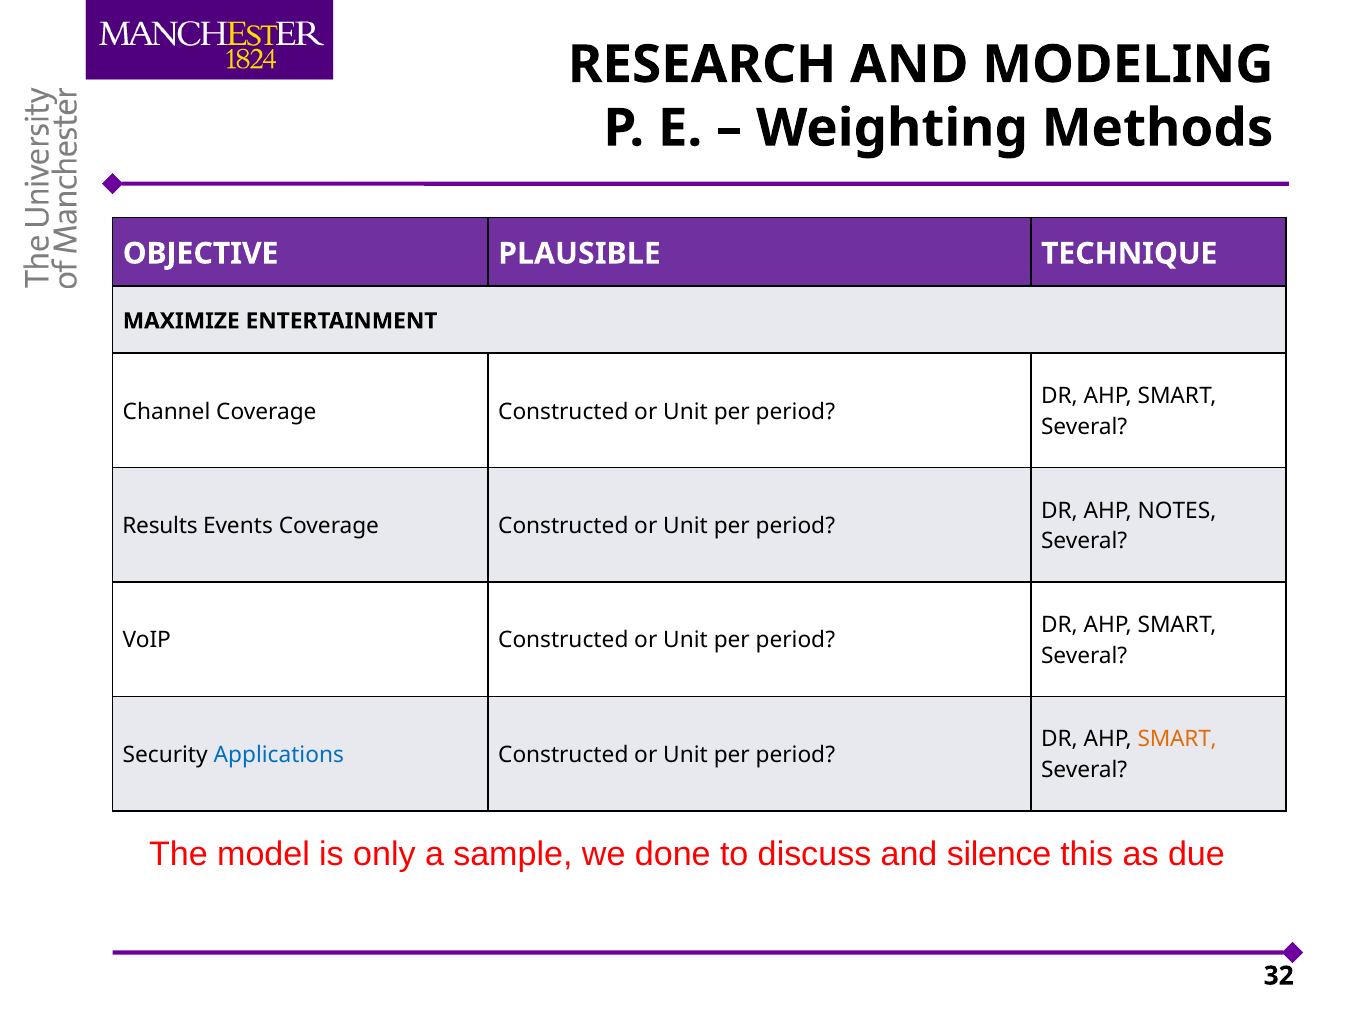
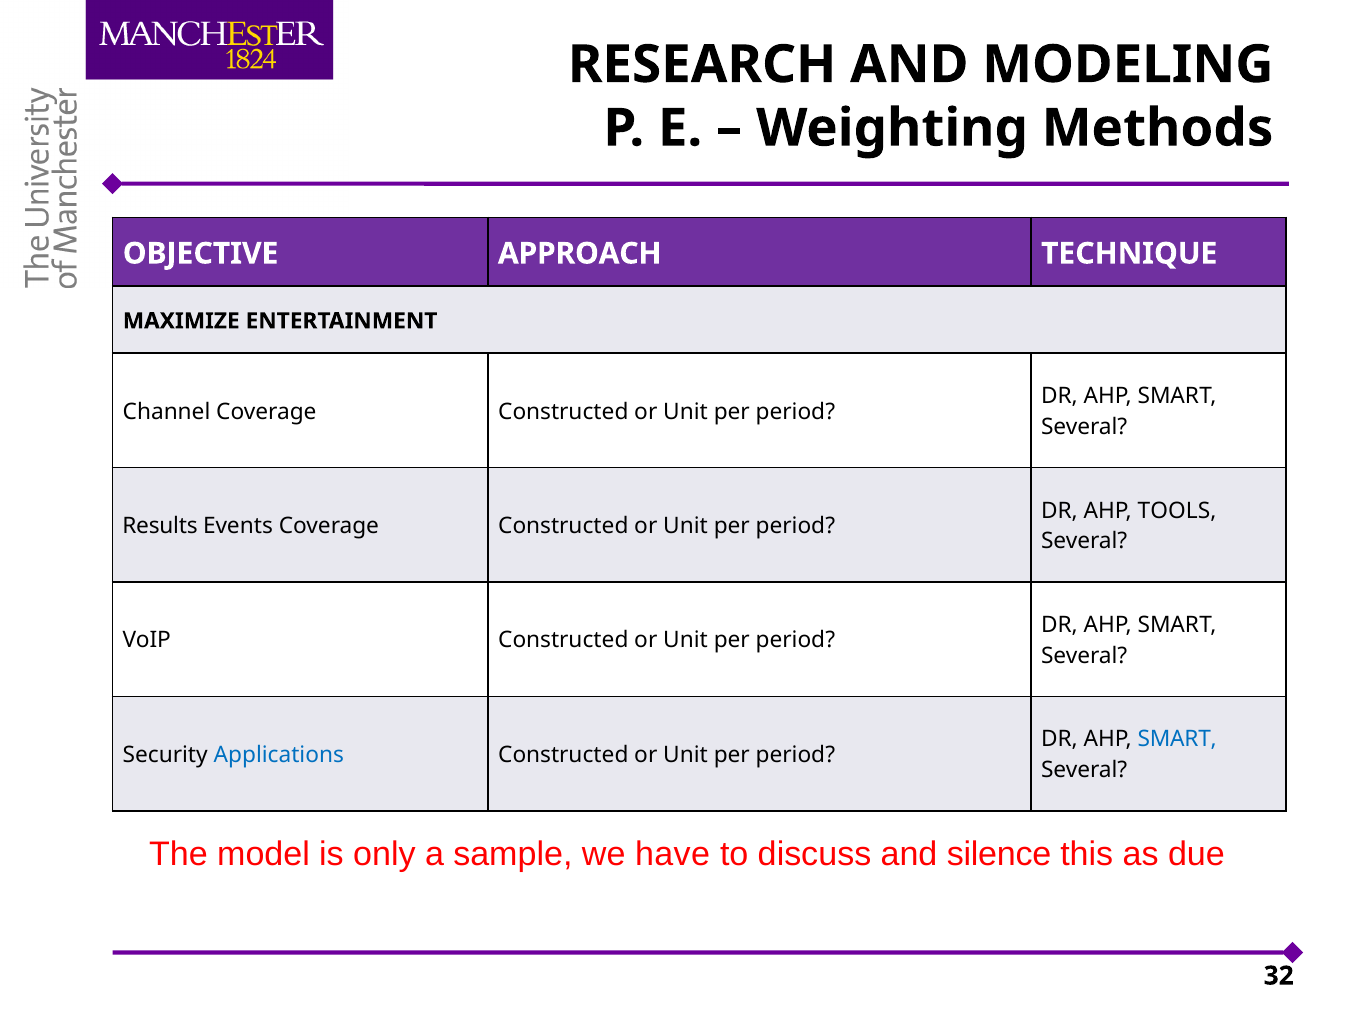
PLAUSIBLE: PLAUSIBLE -> APPROACH
NOTES: NOTES -> TOOLS
SMART at (1177, 740) colour: orange -> blue
done: done -> have
